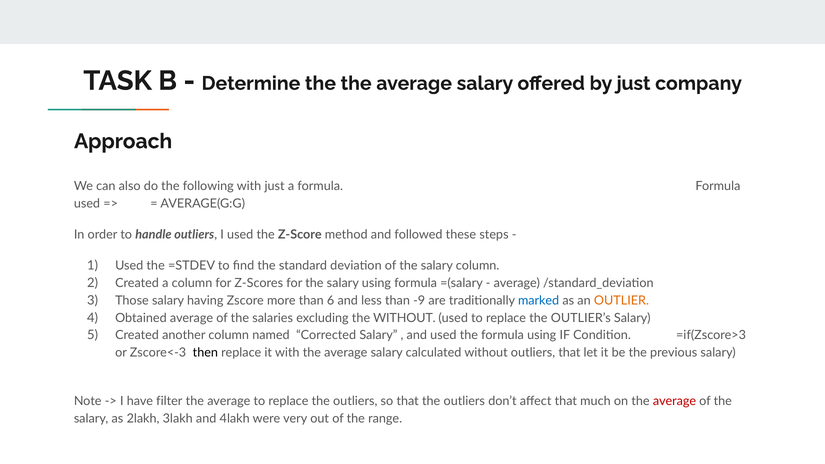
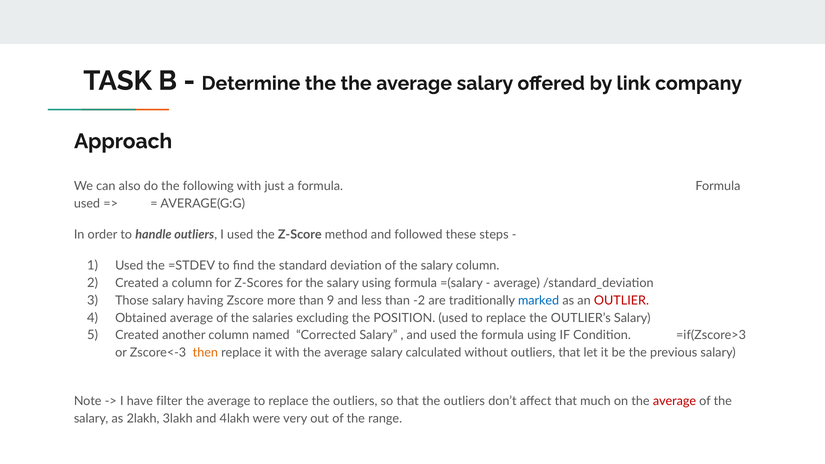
by just: just -> link
6: 6 -> 9
-9: -9 -> -2
OUTLIER colour: orange -> red
the WITHOUT: WITHOUT -> POSITION
then colour: black -> orange
